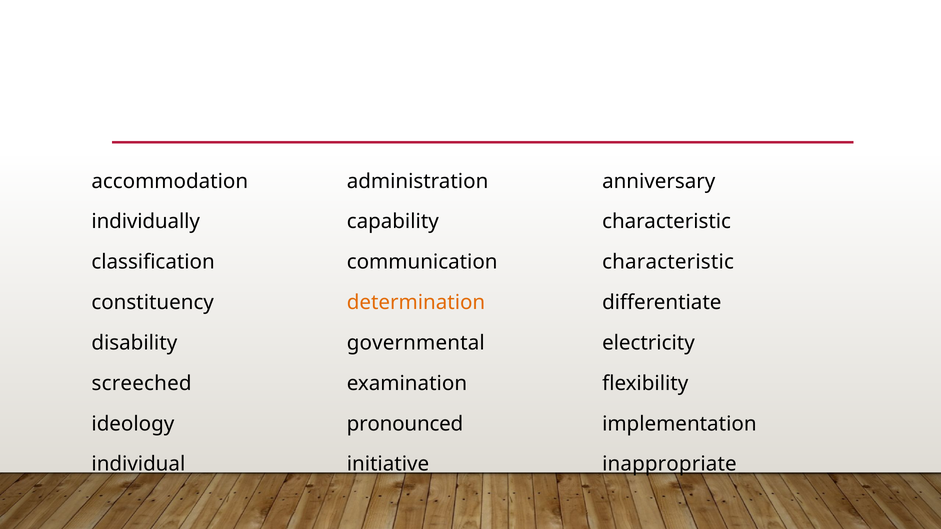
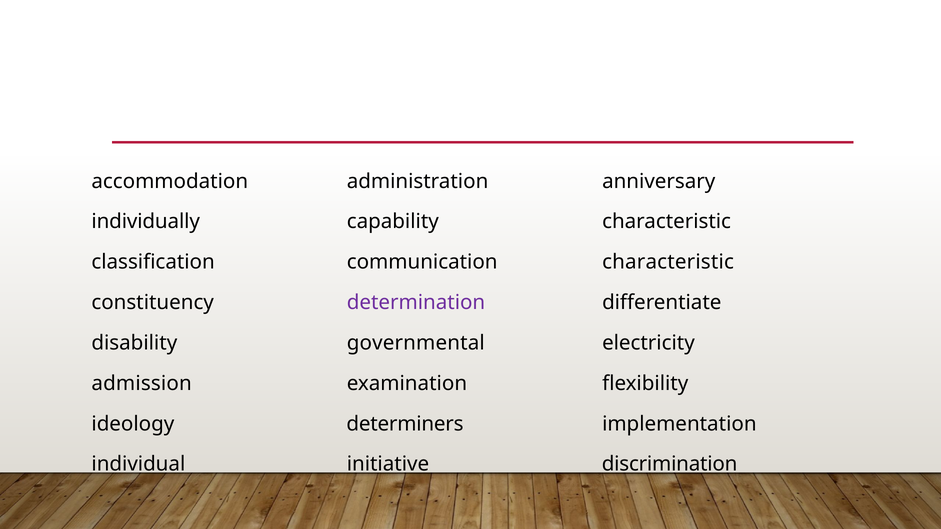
determination colour: orange -> purple
screeched: screeched -> admission
pronounced: pronounced -> determiners
inappropriate: inappropriate -> discrimination
